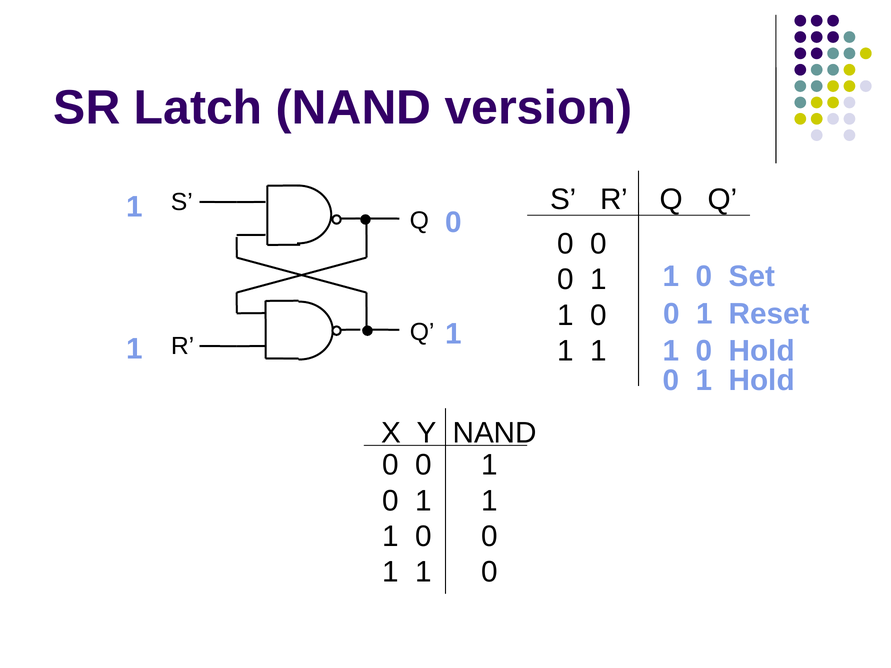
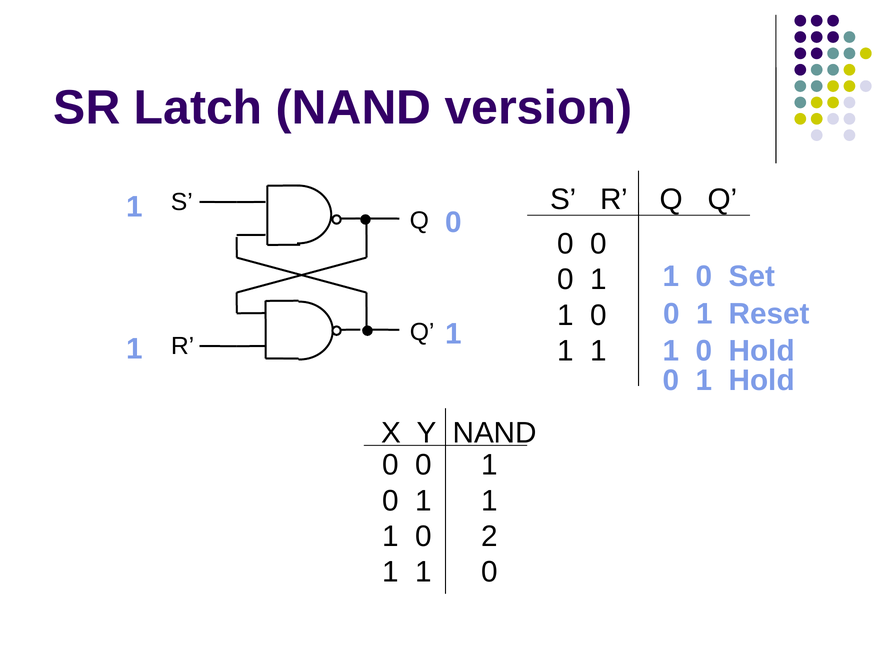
0 at (489, 537): 0 -> 2
